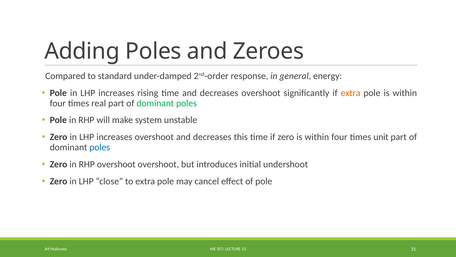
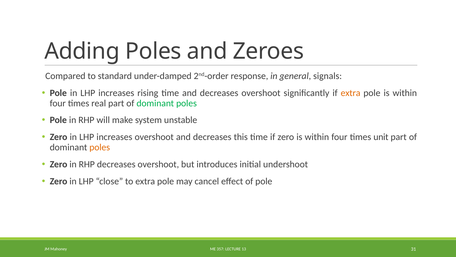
energy: energy -> signals
poles at (100, 147) colour: blue -> orange
RHP overshoot: overshoot -> decreases
